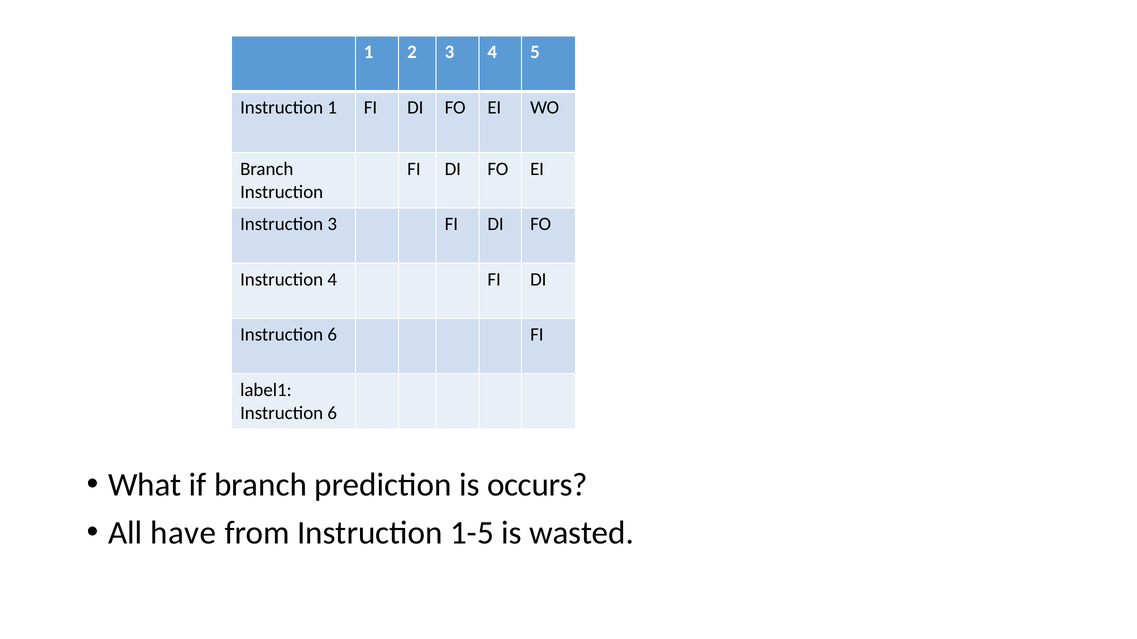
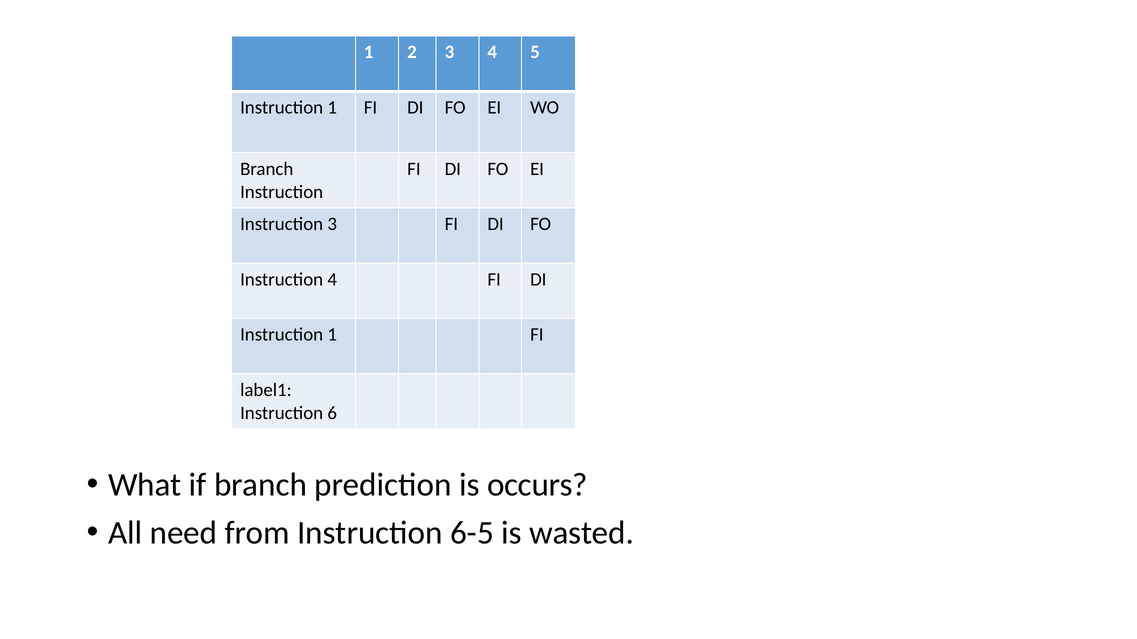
6 at (332, 335): 6 -> 1
have: have -> need
1-5: 1-5 -> 6-5
